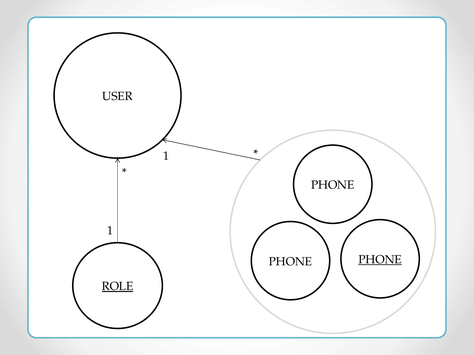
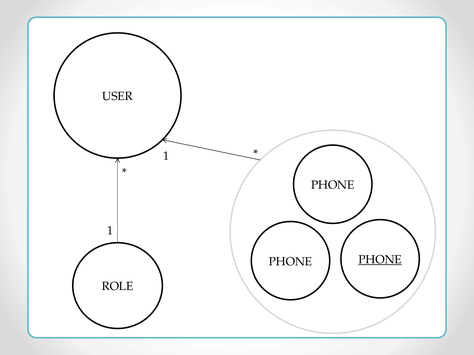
ROLE underline: present -> none
